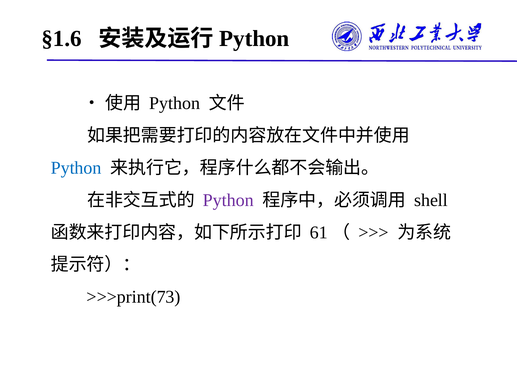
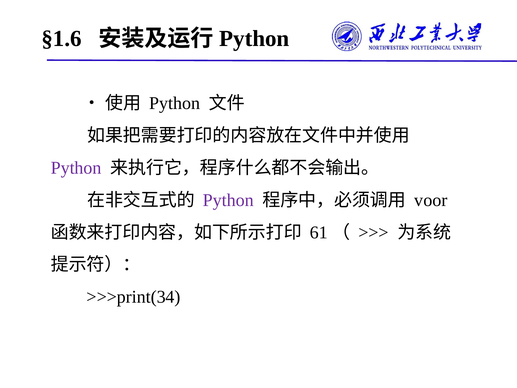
Python at (76, 168) colour: blue -> purple
shell: shell -> voor
>>>print(73: >>>print(73 -> >>>print(34
